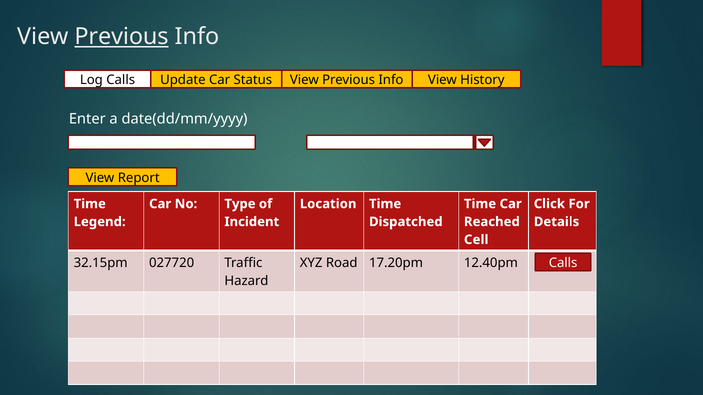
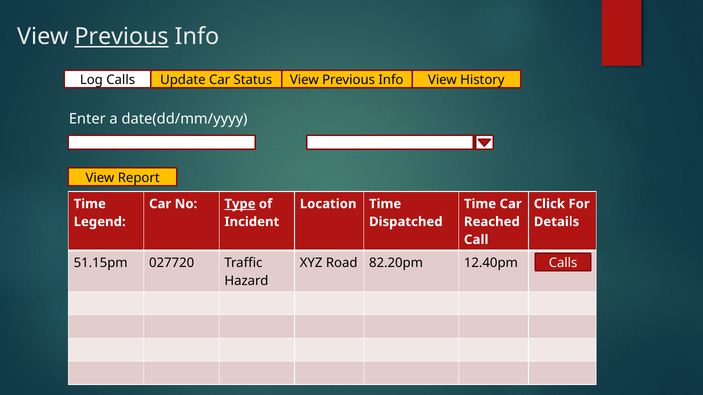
Type underline: none -> present
Cell: Cell -> Call
32.15pm: 32.15pm -> 51.15pm
17.20pm: 17.20pm -> 82.20pm
